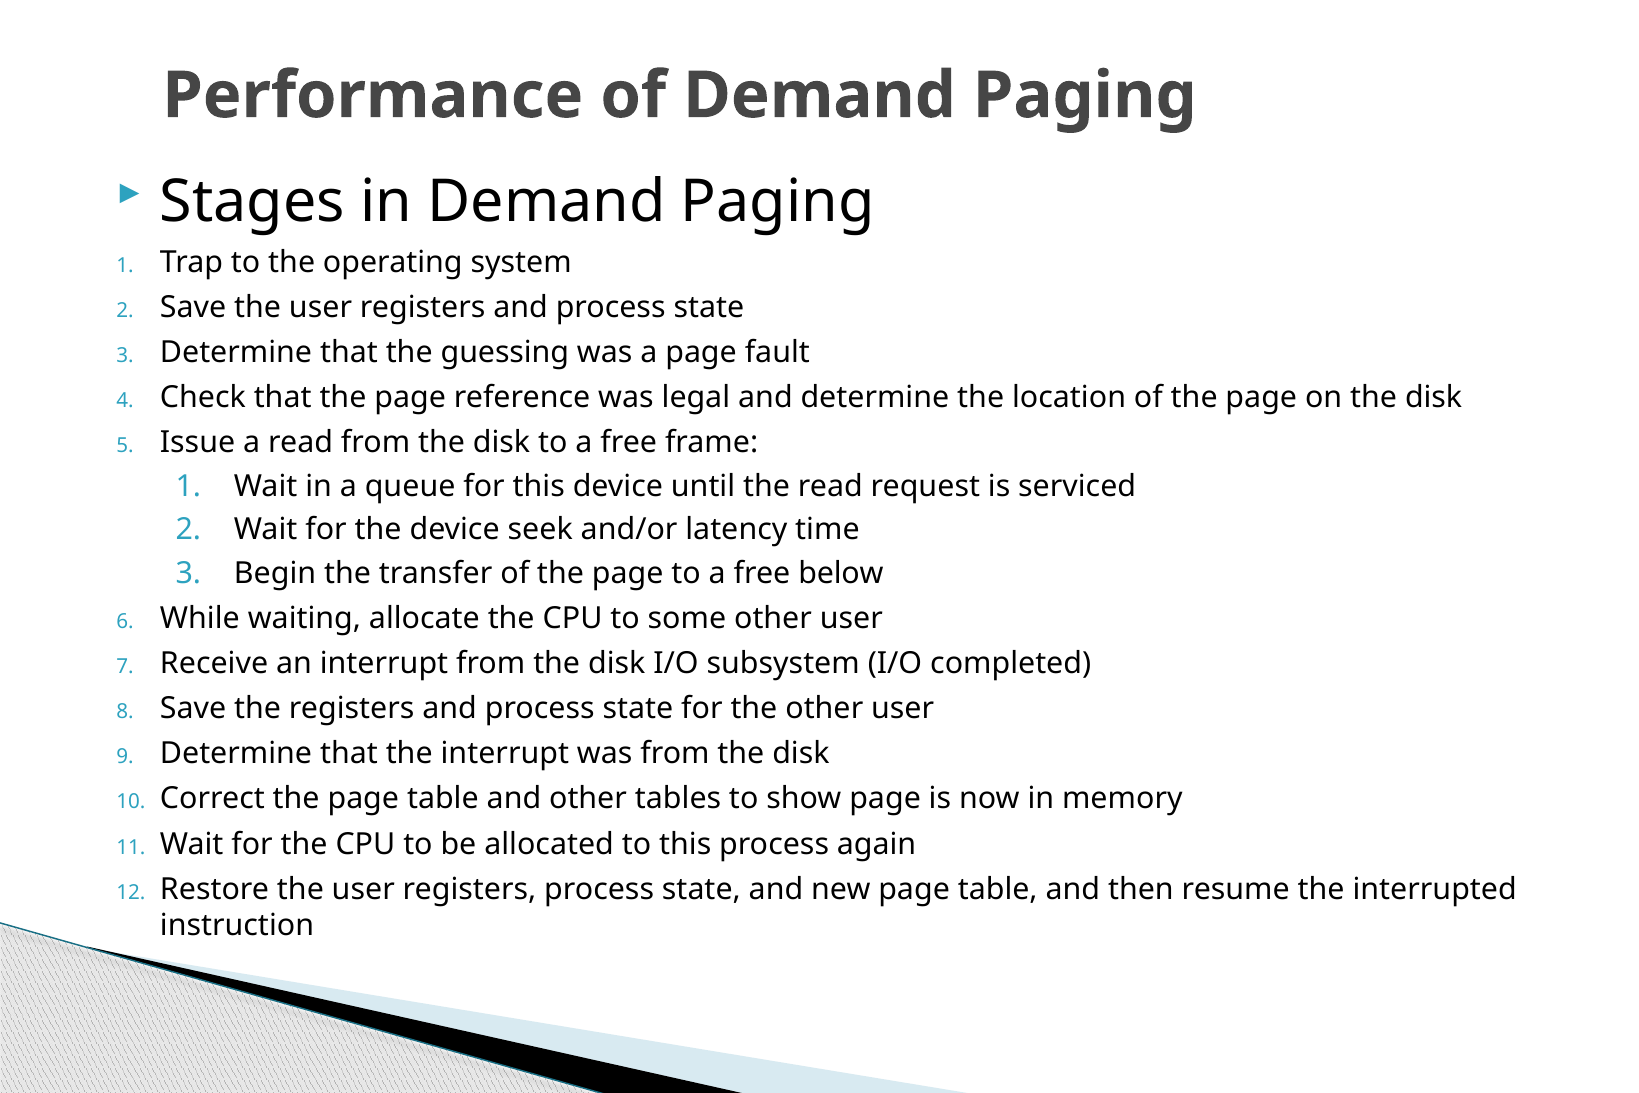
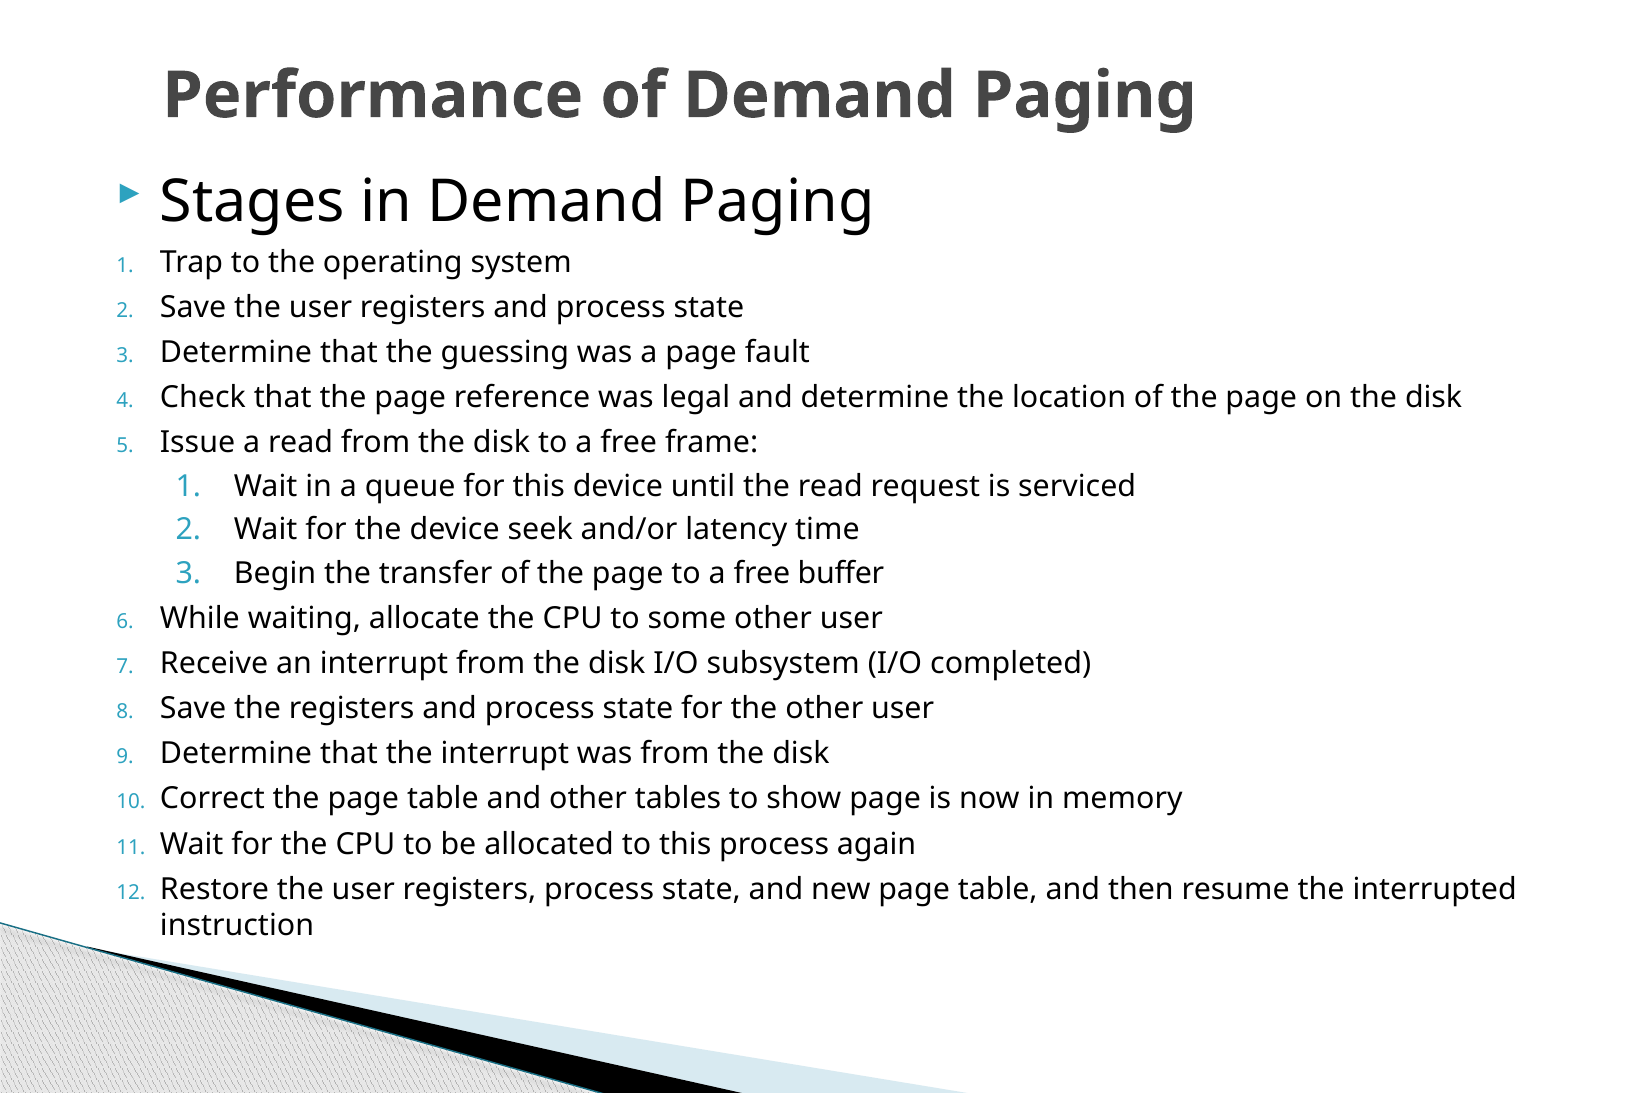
below: below -> buffer
